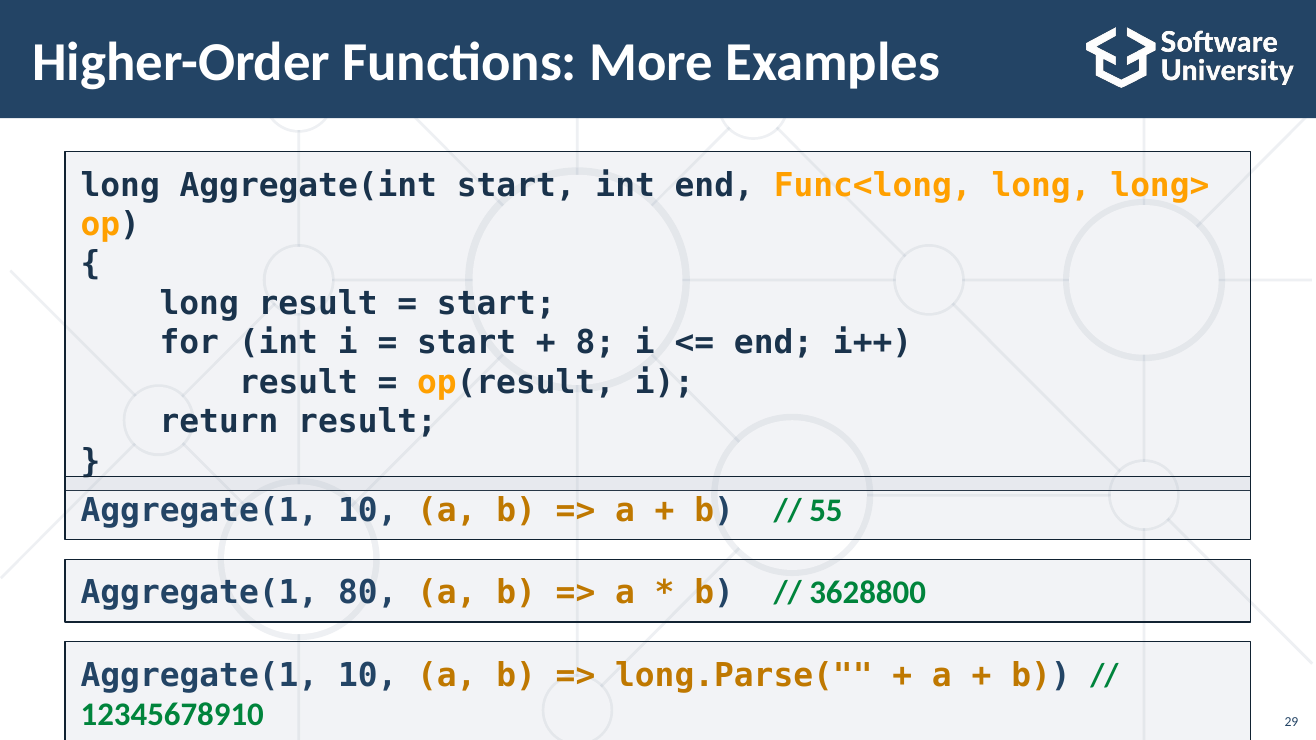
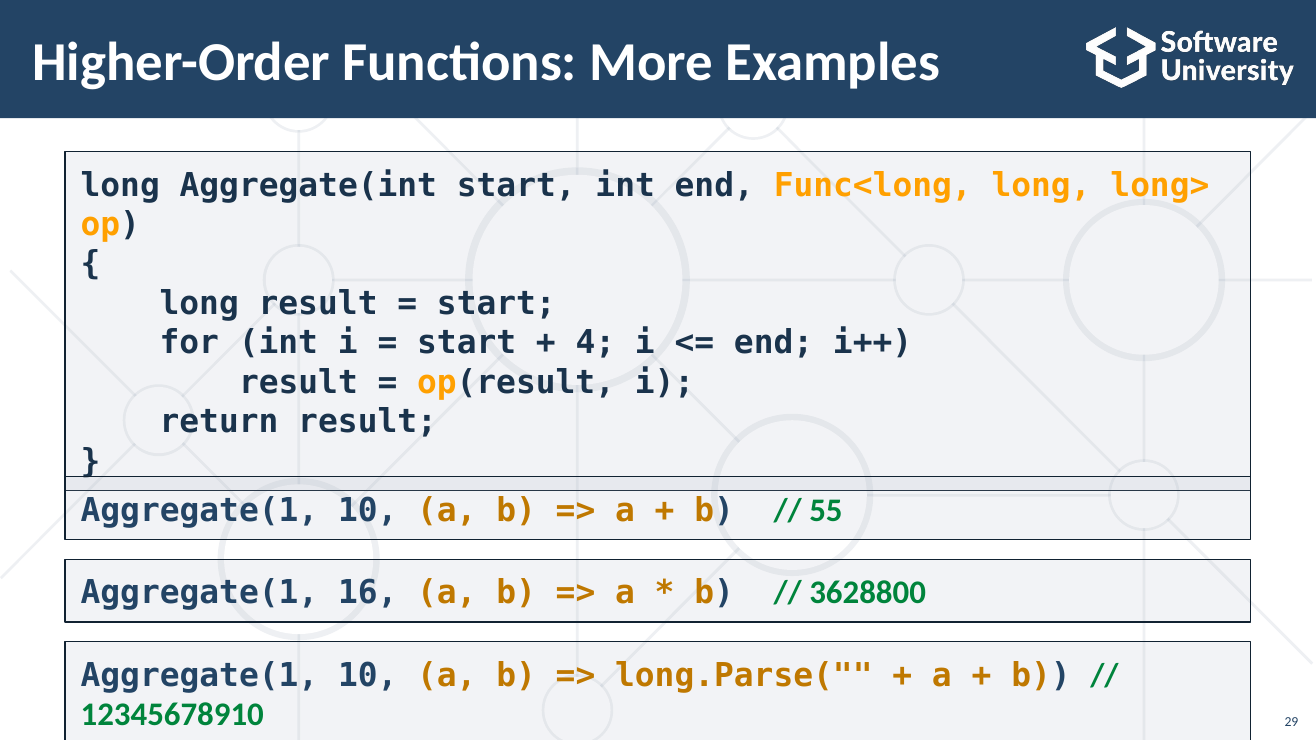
8: 8 -> 4
80: 80 -> 16
